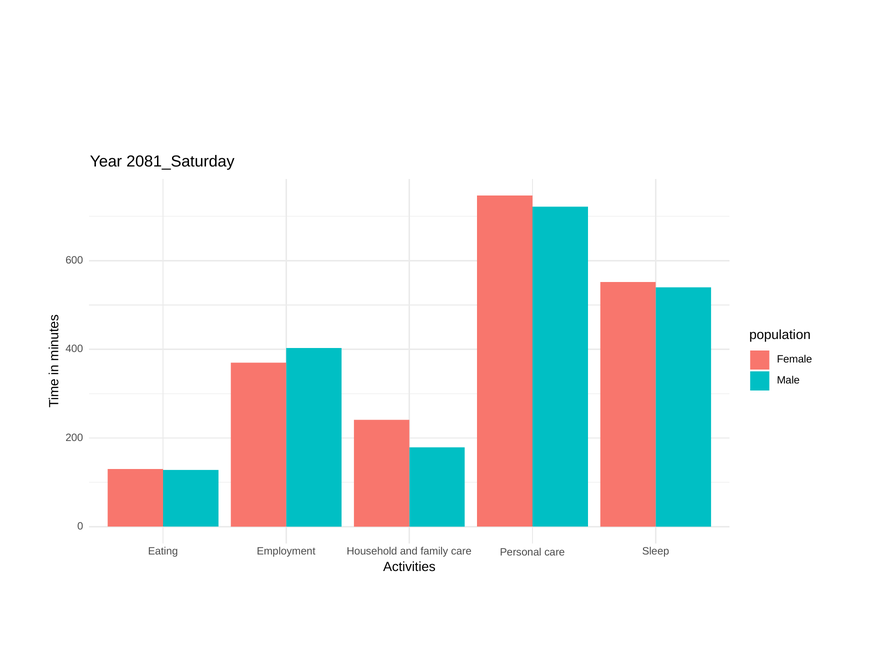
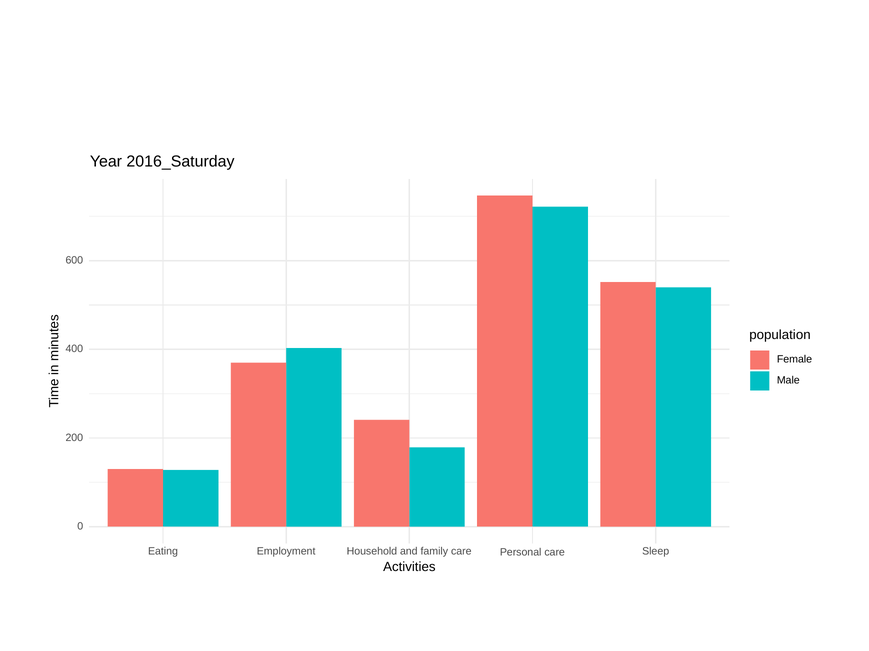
2081_Saturday: 2081_Saturday -> 2016_Saturday
